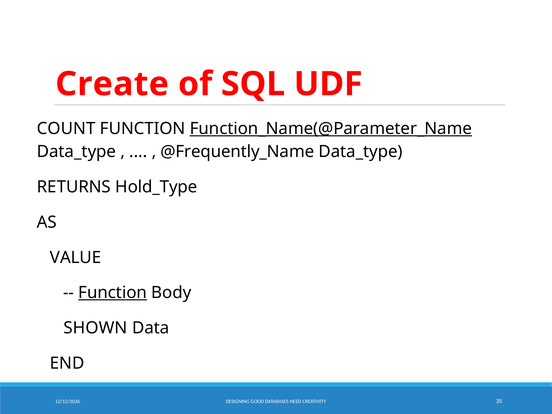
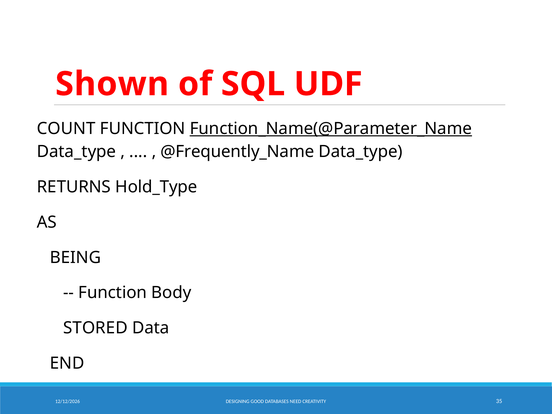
Create: Create -> Shown
VALUE: VALUE -> BEING
Function at (113, 293) underline: present -> none
SHOWN: SHOWN -> STORED
